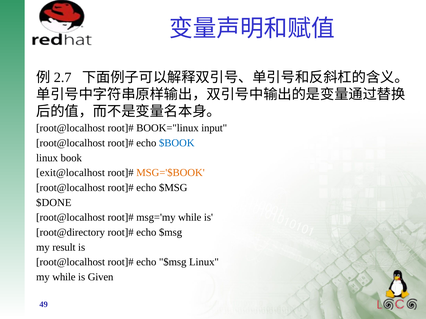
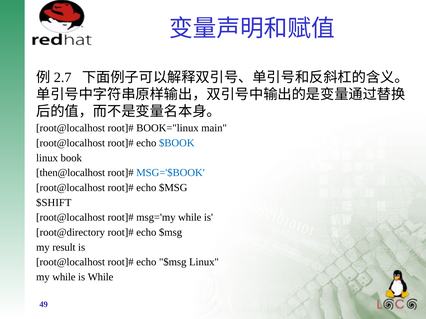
input: input -> main
exit@localhost: exit@localhost -> then@localhost
MSG='$BOOK colour: orange -> blue
$DONE: $DONE -> $SHIFT
is Given: Given -> While
